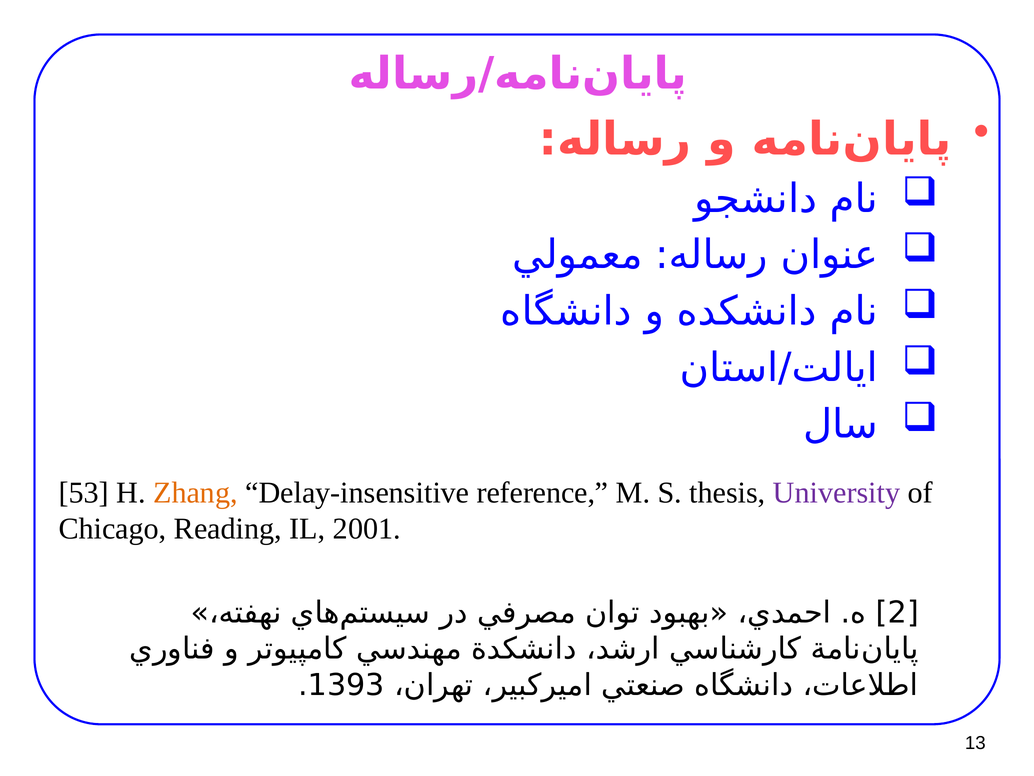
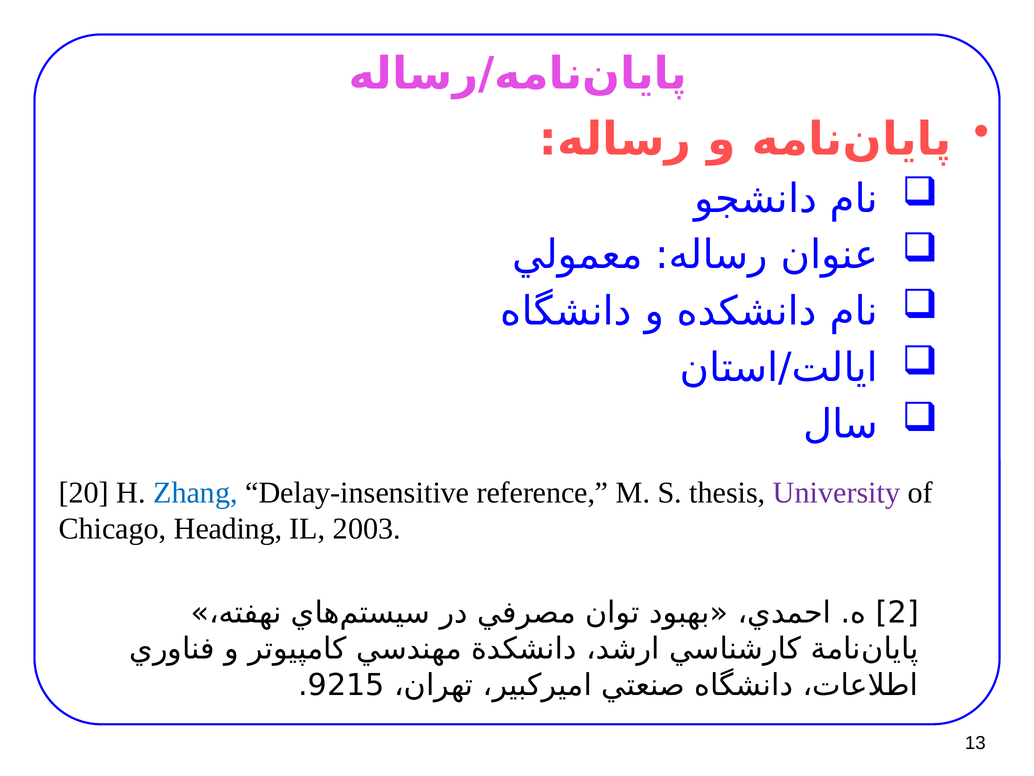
53: 53 -> 20
Zhang colour: orange -> blue
Reading: Reading -> Heading
2001: 2001 -> 2003
1393: 1393 -> 9215
